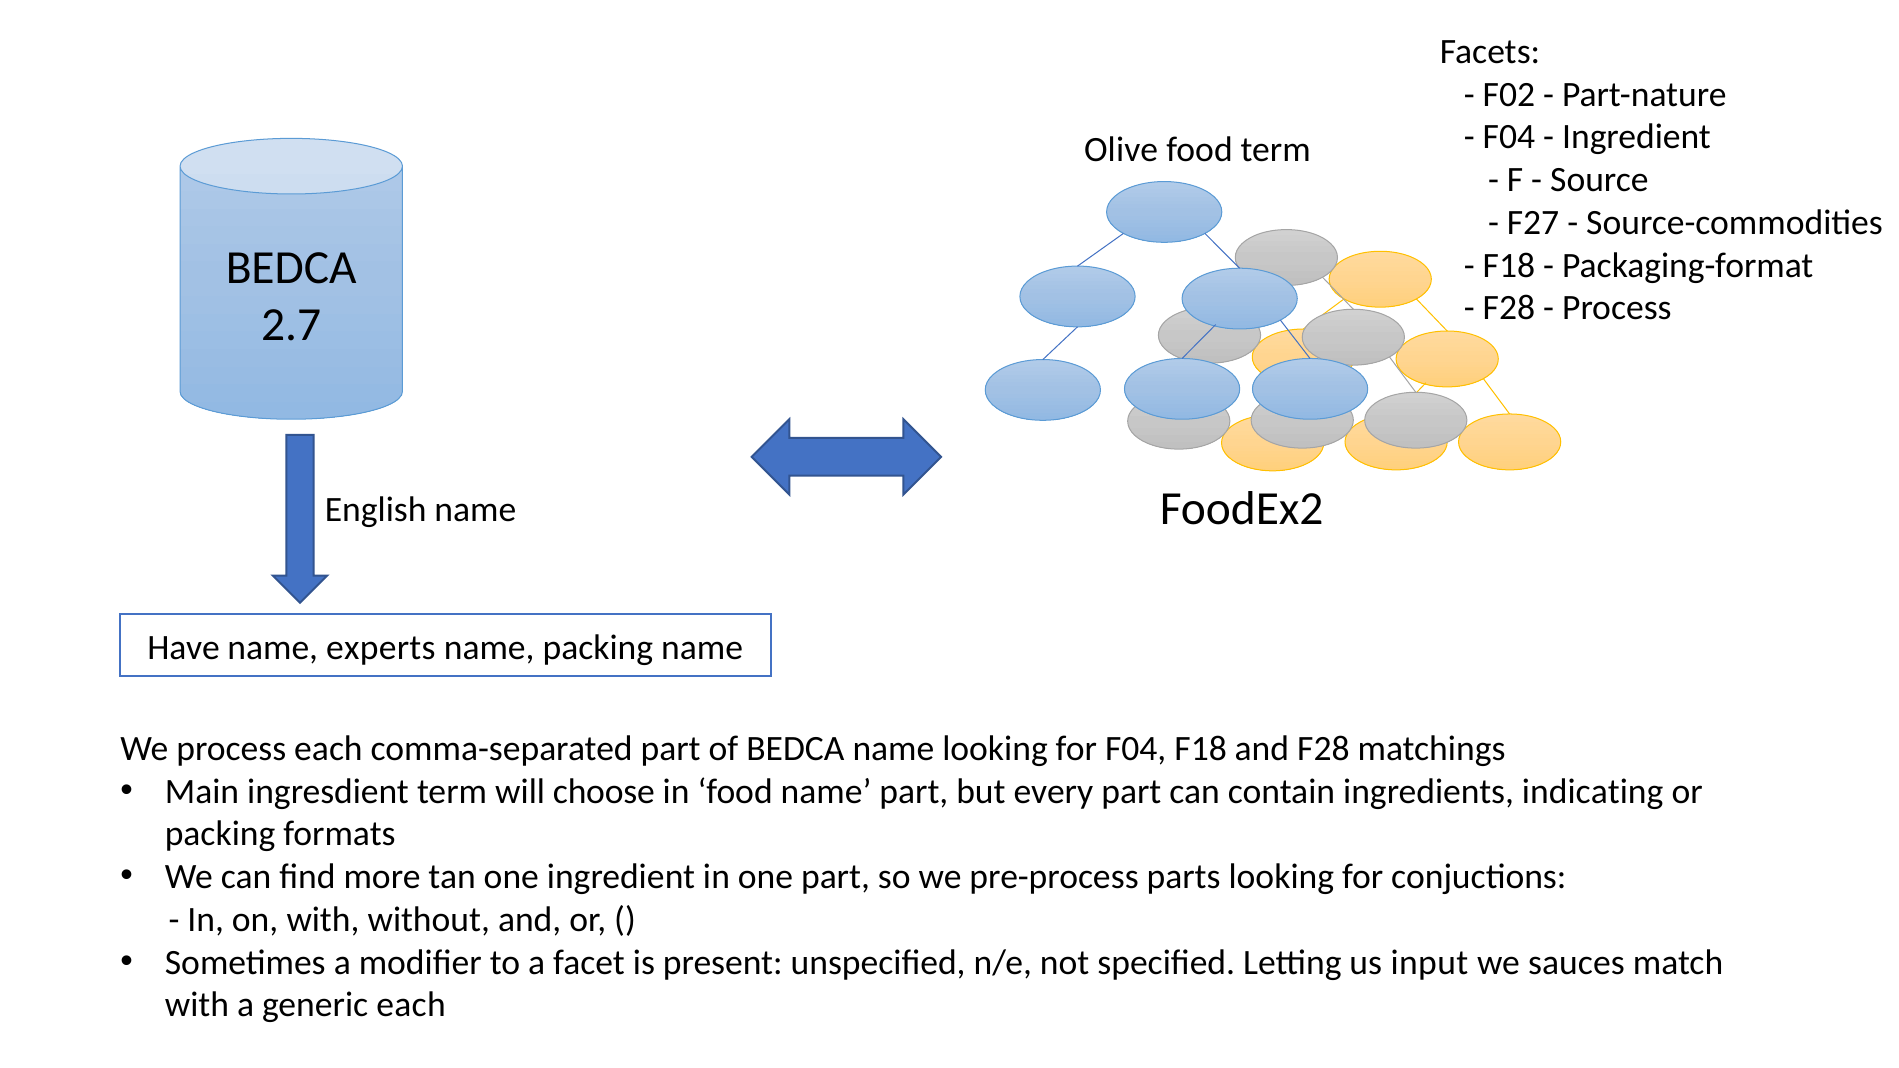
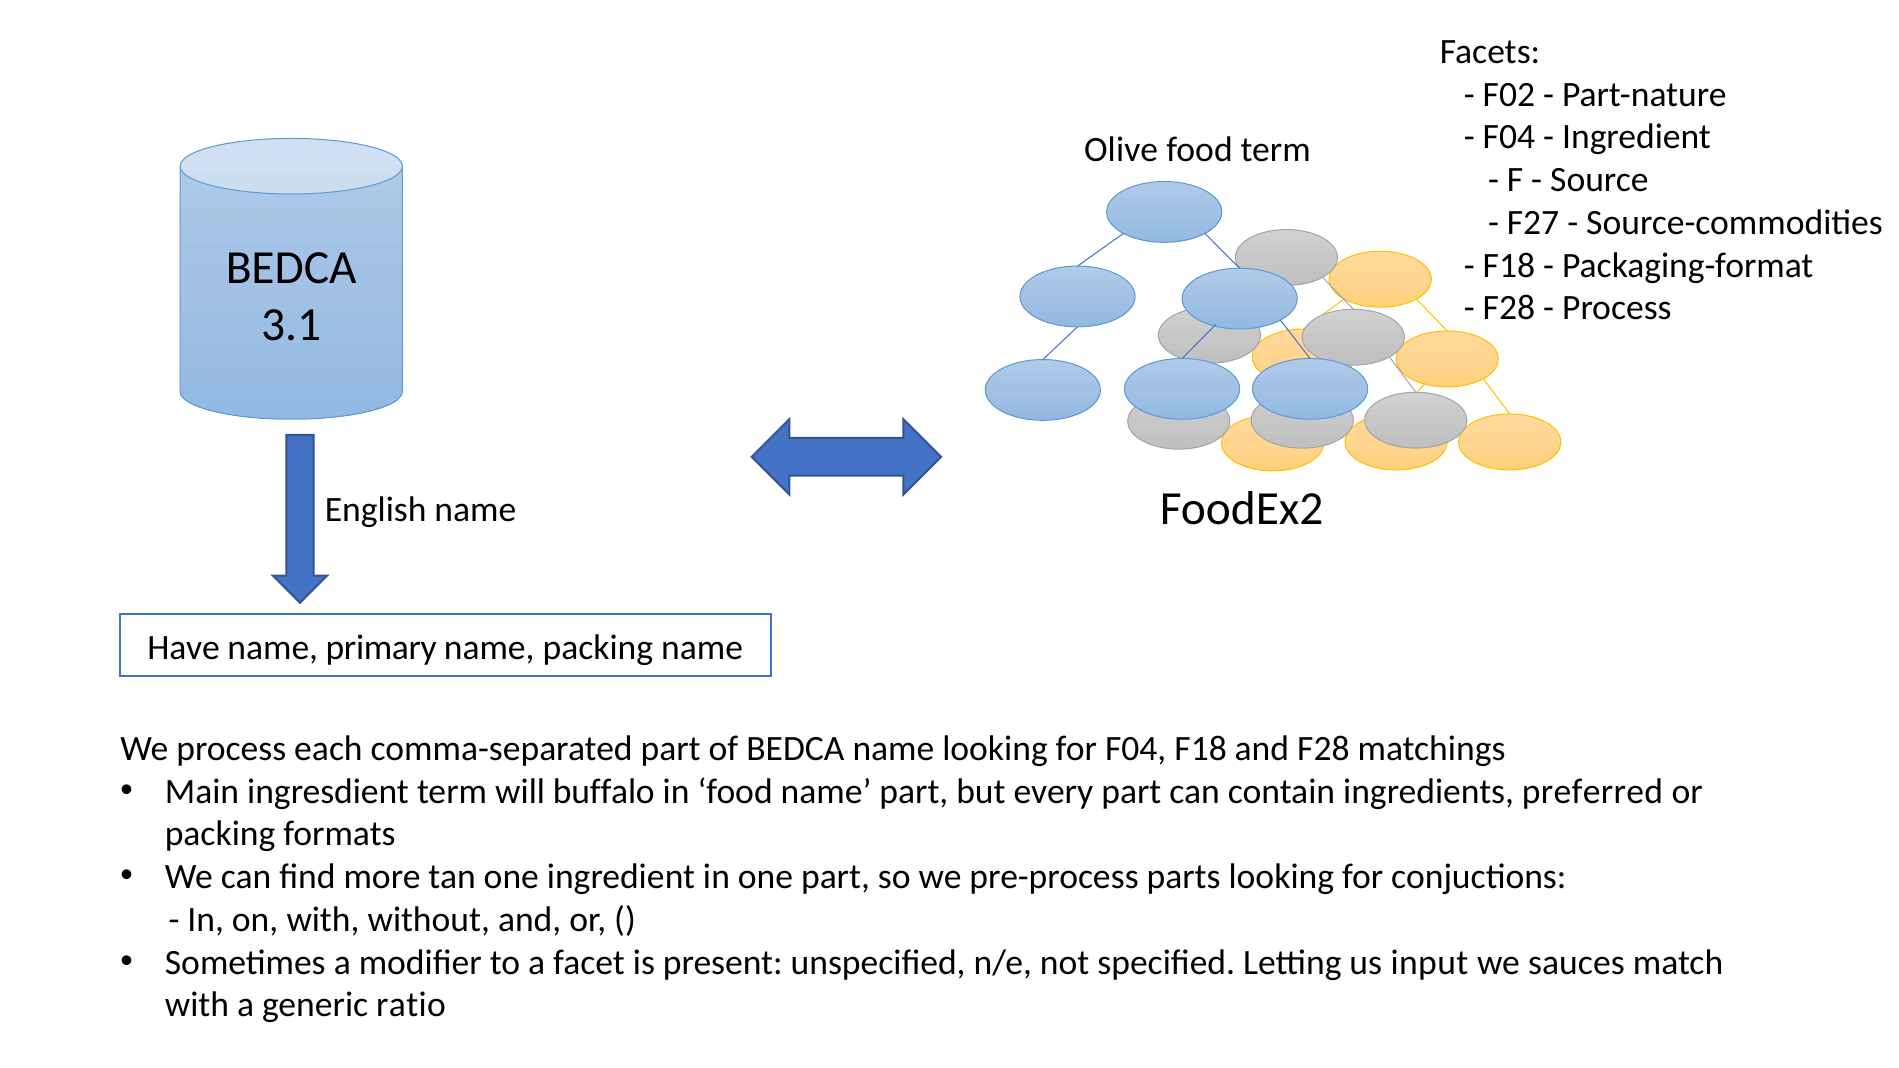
2.7: 2.7 -> 3.1
experts: experts -> primary
choose: choose -> buffalo
indicating: indicating -> preferred
generic each: each -> ratio
